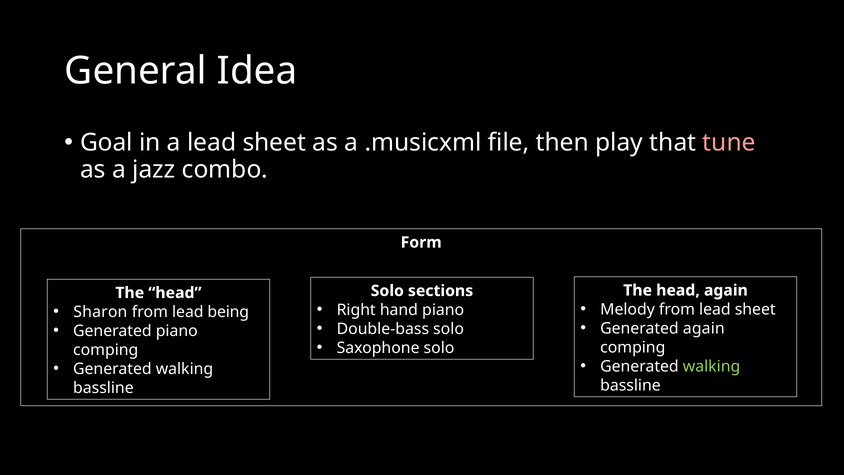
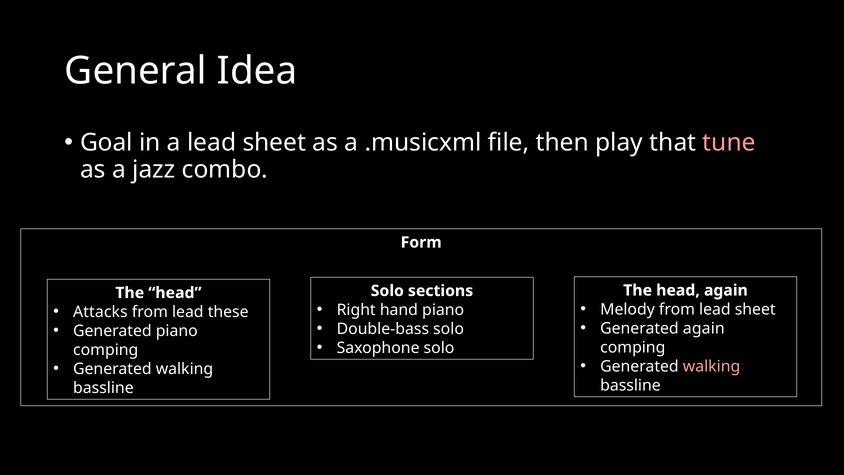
Sharon: Sharon -> Attacks
being: being -> these
walking at (712, 366) colour: light green -> pink
